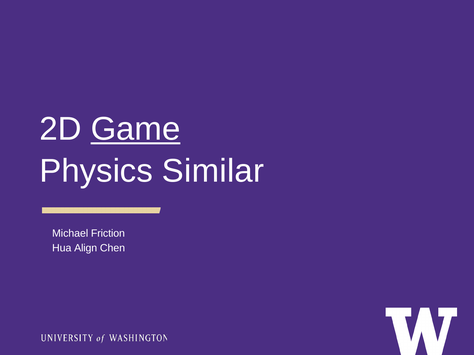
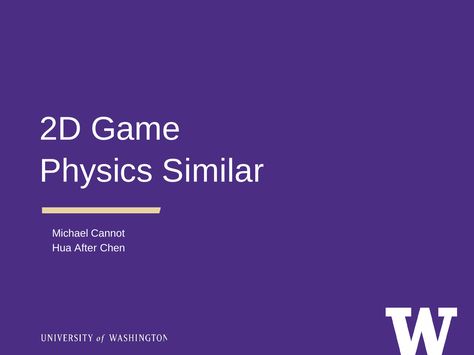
Game underline: present -> none
Friction: Friction -> Cannot
Align: Align -> After
